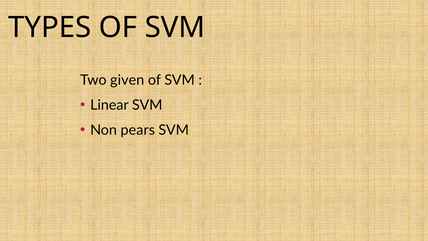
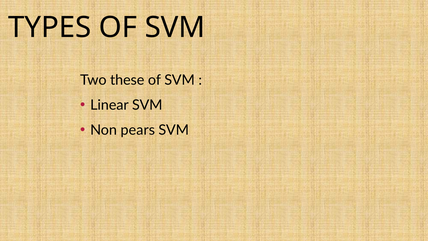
given: given -> these
